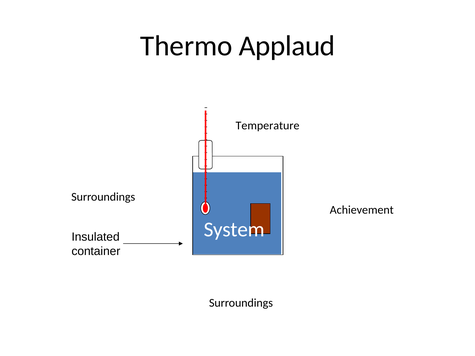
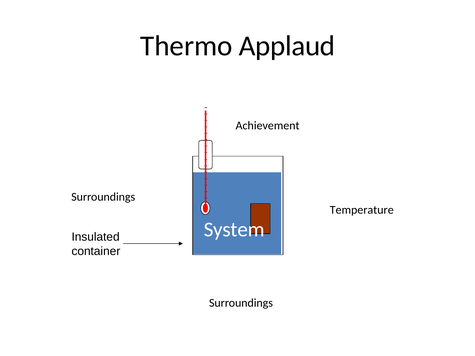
Temperature: Temperature -> Achievement
Achievement: Achievement -> Temperature
